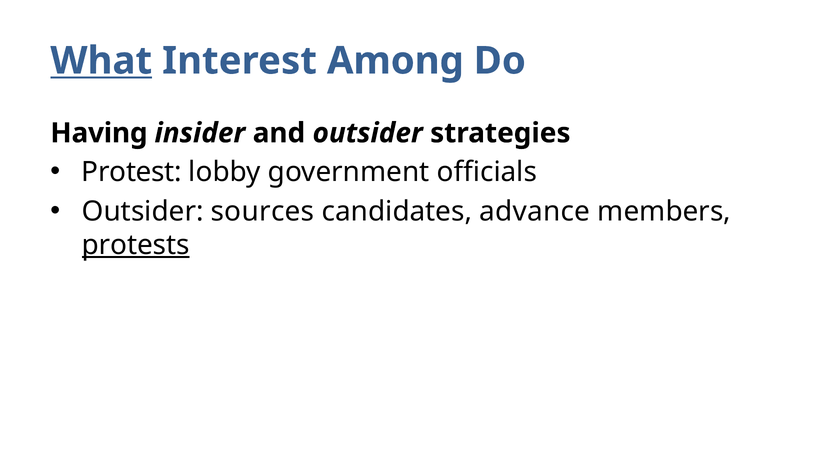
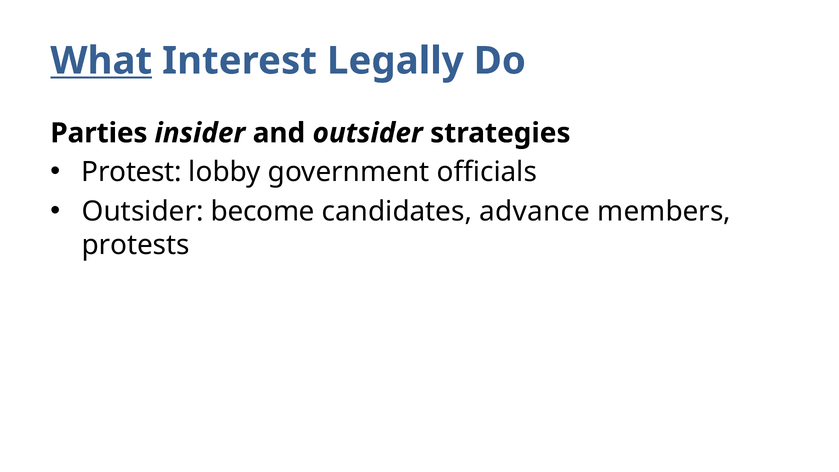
Among: Among -> Legally
Having: Having -> Parties
sources: sources -> become
protests underline: present -> none
